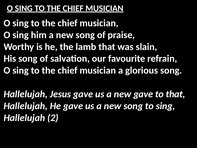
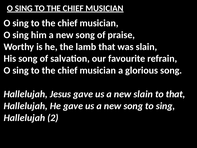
new gave: gave -> slain
